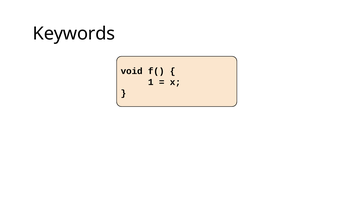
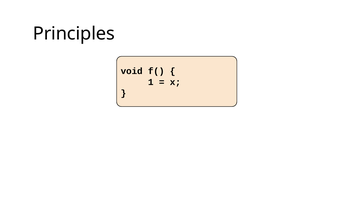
Keywords: Keywords -> Principles
